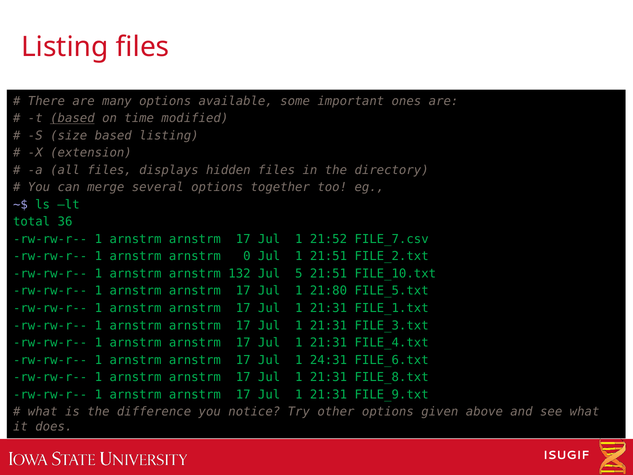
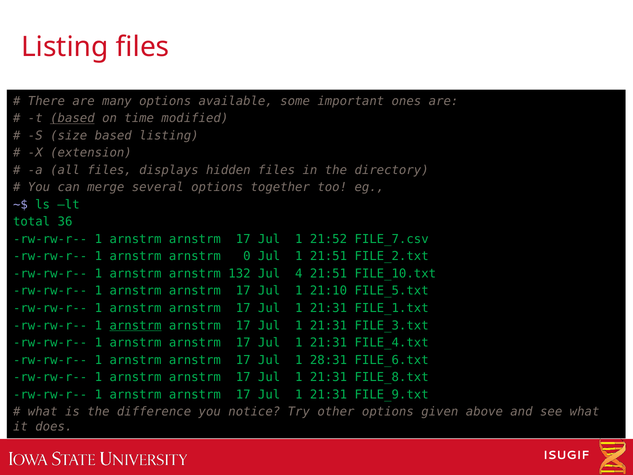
5: 5 -> 4
21:80: 21:80 -> 21:10
arnstrm at (136, 325) underline: none -> present
24:31: 24:31 -> 28:31
